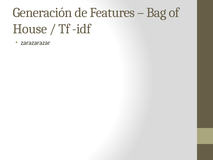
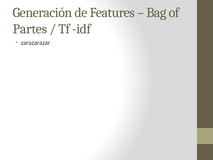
House: House -> Partes
